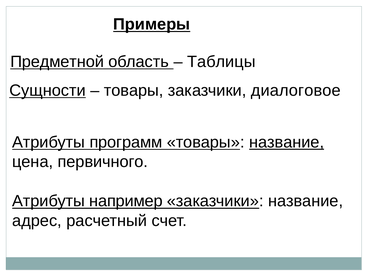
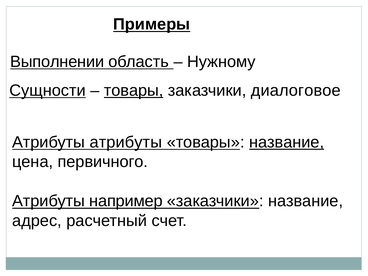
Предметной: Предметной -> Выполнении
Таблицы: Таблицы -> Нужному
товары at (134, 90) underline: none -> present
Атрибуты программ: программ -> атрибуты
